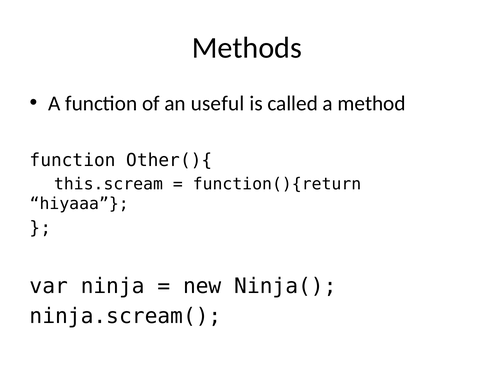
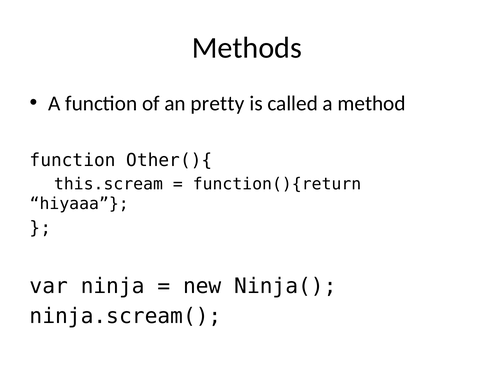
useful: useful -> pretty
